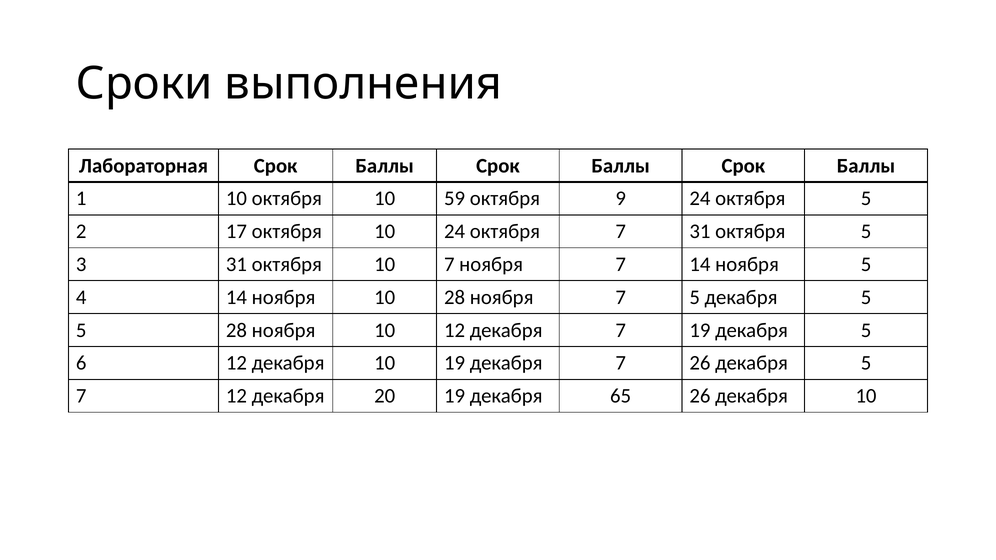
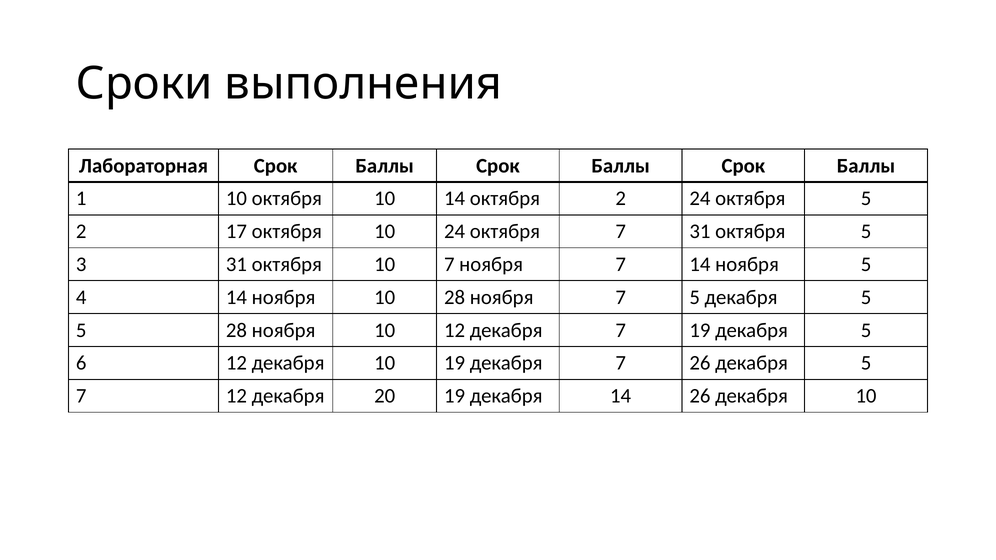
10 59: 59 -> 14
октября 9: 9 -> 2
декабря 65: 65 -> 14
